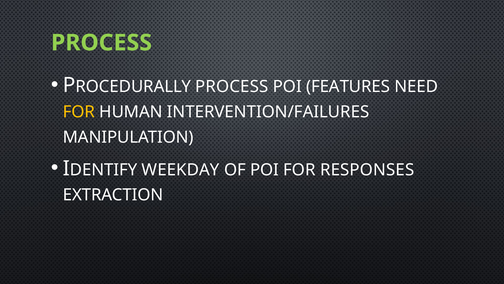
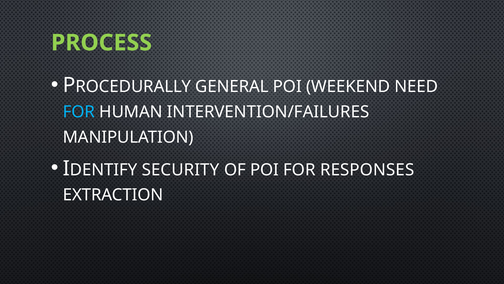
PROCESS at (232, 87): PROCESS -> GENERAL
FEATURES: FEATURES -> WEEKEND
FOR at (79, 112) colour: yellow -> light blue
WEEKDAY: WEEKDAY -> SECURITY
